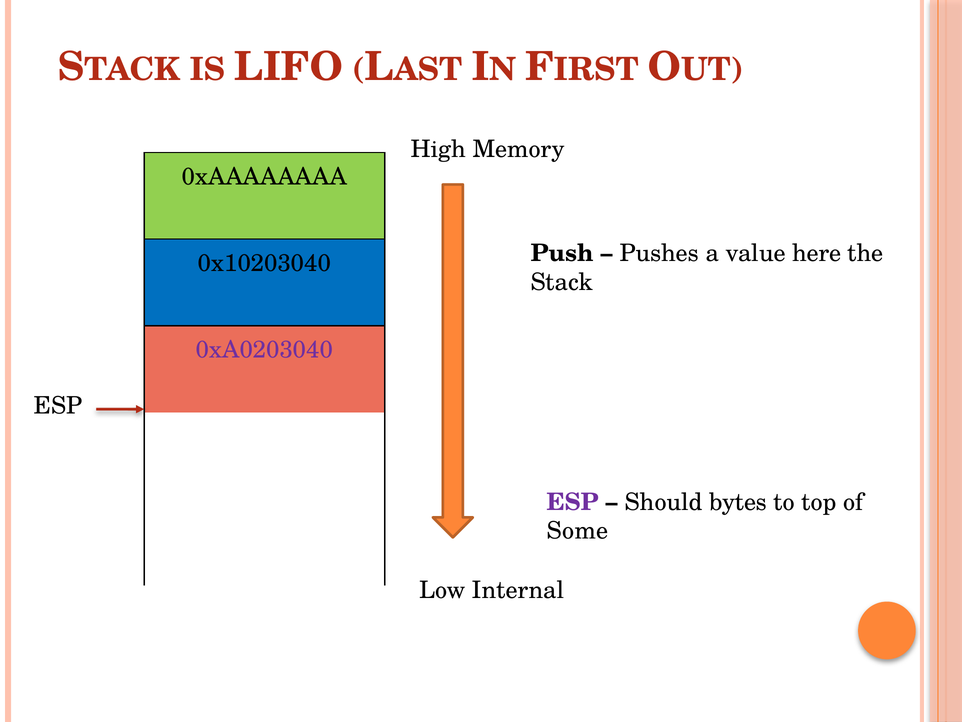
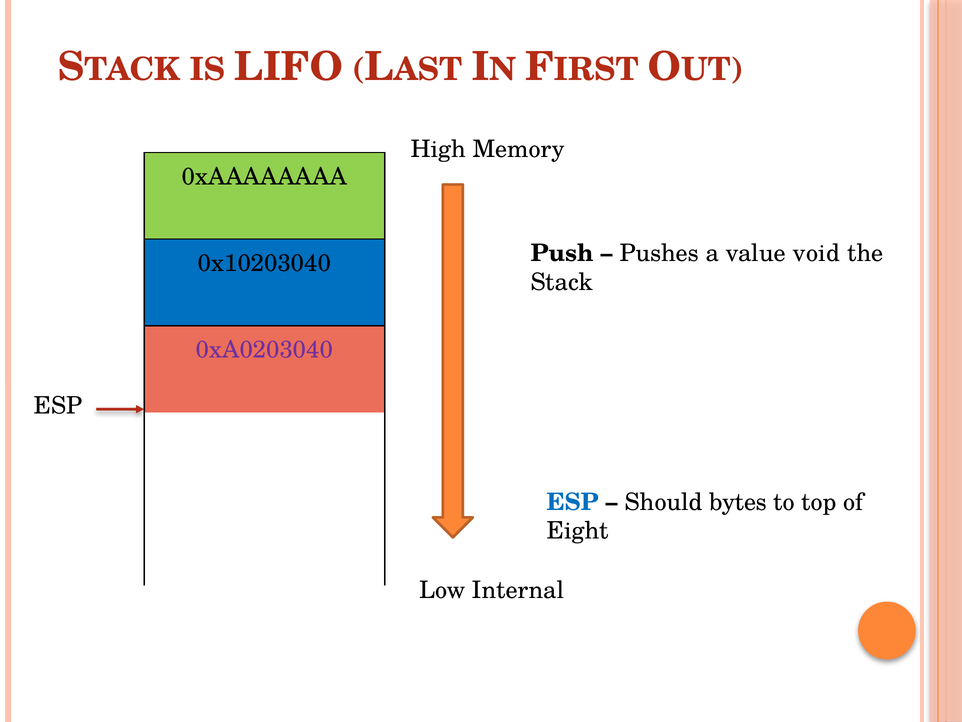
here: here -> void
ESP at (573, 502) colour: purple -> blue
Some: Some -> Eight
